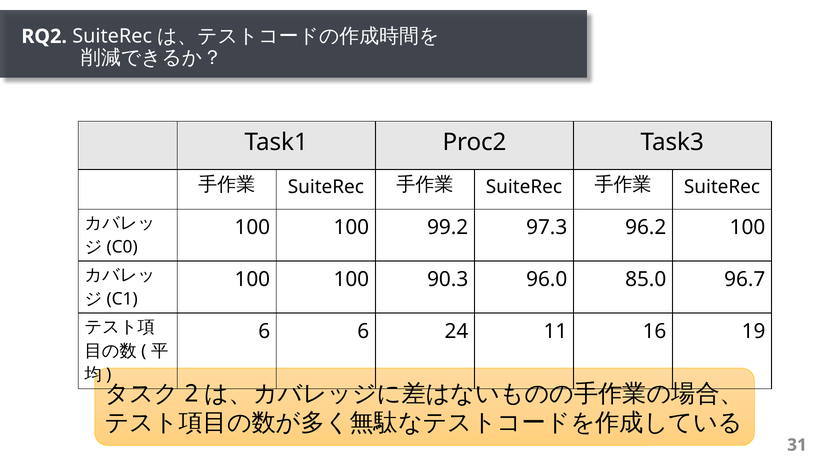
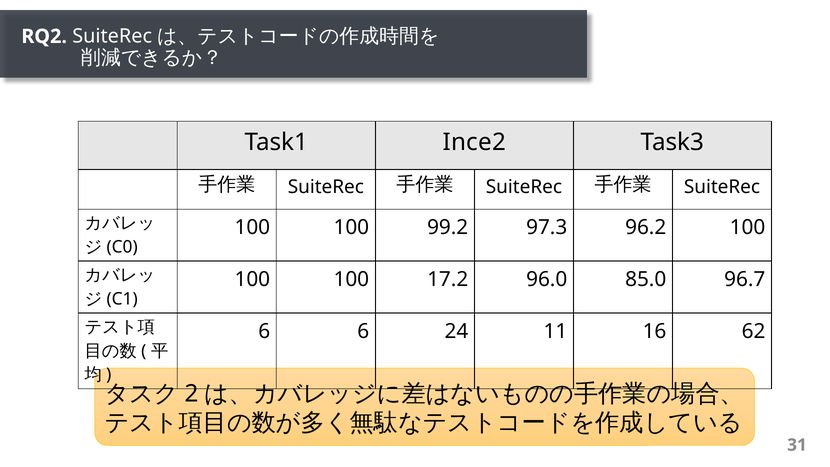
Proc2: Proc2 -> Ince2
90.3: 90.3 -> 17.2
19: 19 -> 62
